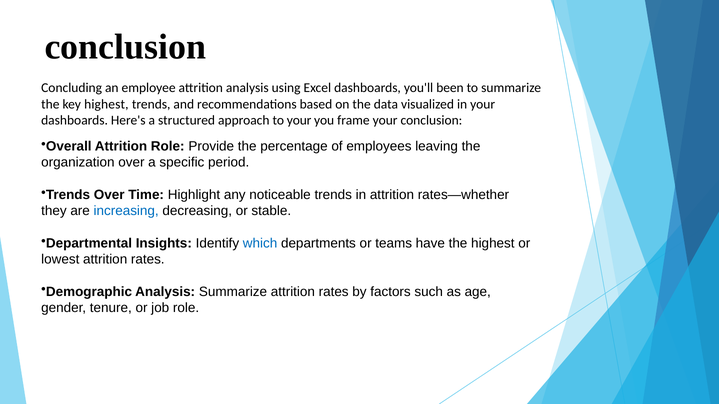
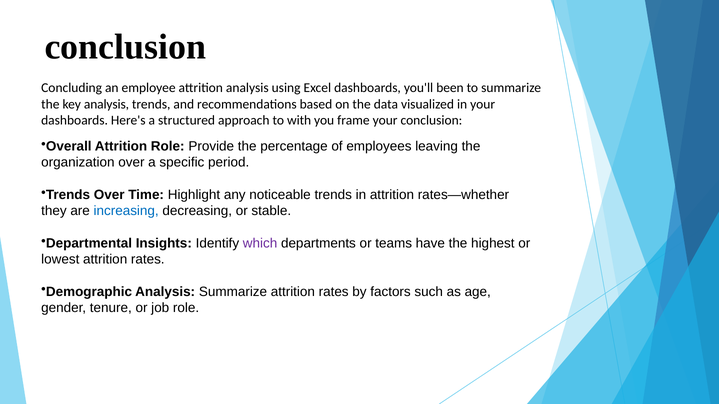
key highest: highest -> analysis
to your: your -> with
which colour: blue -> purple
